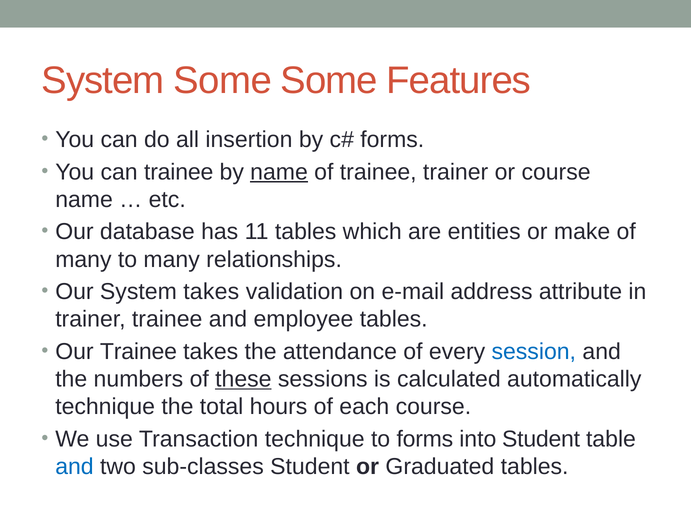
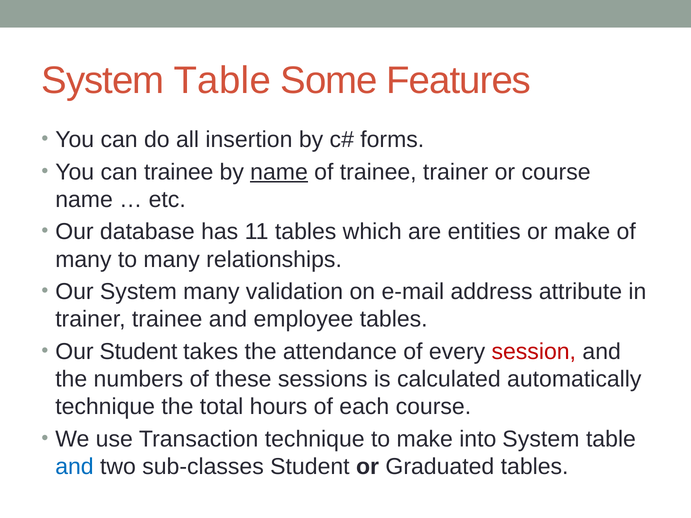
Some at (223, 80): Some -> Table
System takes: takes -> many
Our Trainee: Trainee -> Student
session colour: blue -> red
these underline: present -> none
to forms: forms -> make
into Student: Student -> System
